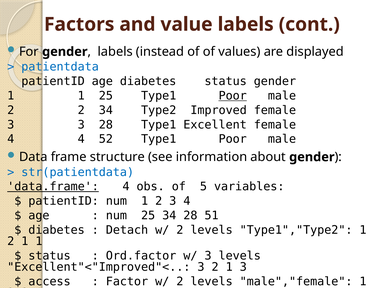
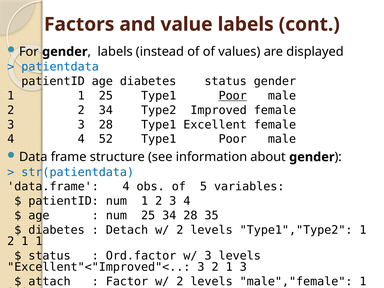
data.frame underline: present -> none
51: 51 -> 35
access: access -> attach
